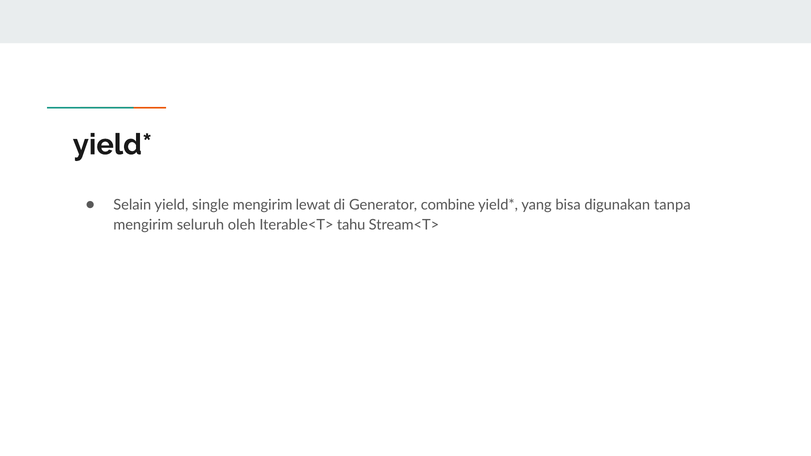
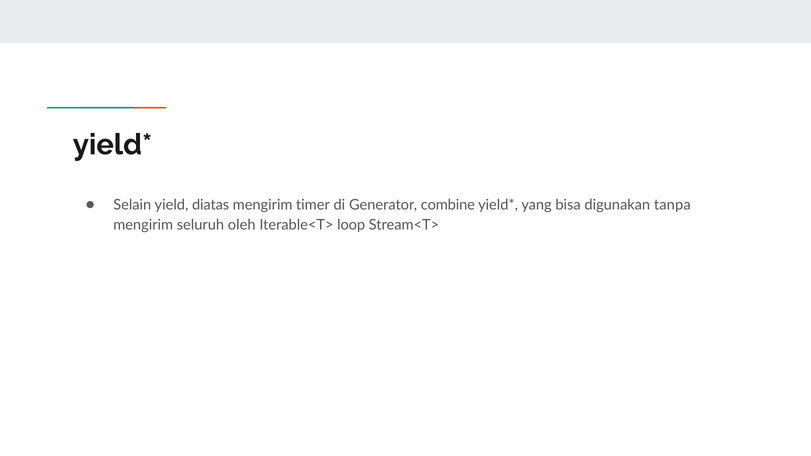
single: single -> diatas
lewat: lewat -> timer
tahu: tahu -> loop
